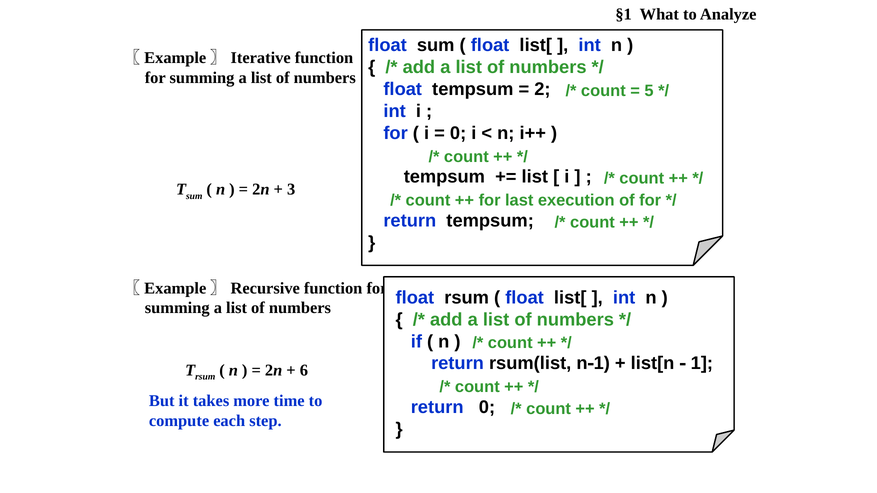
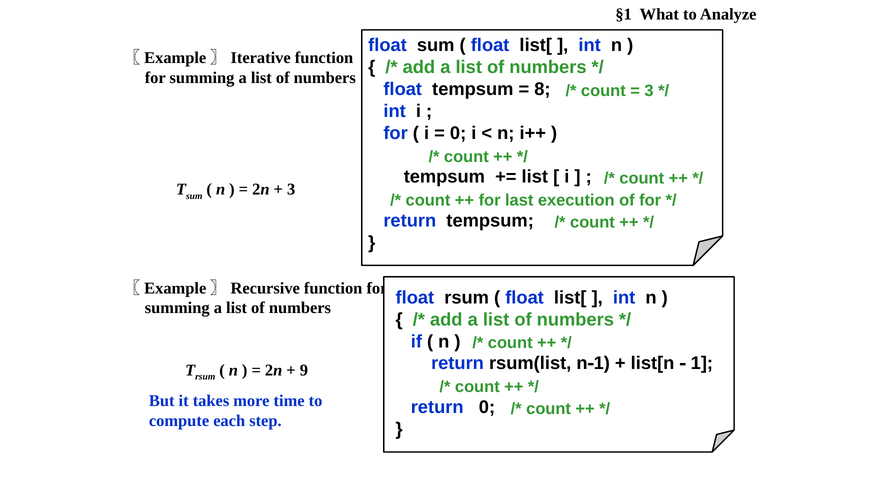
2: 2 -> 8
5 at (649, 91): 5 -> 3
6: 6 -> 9
